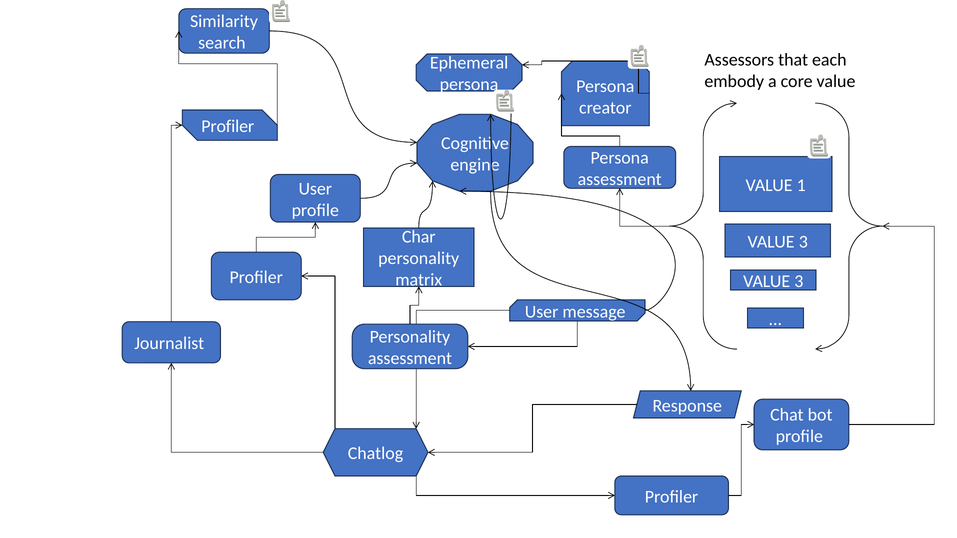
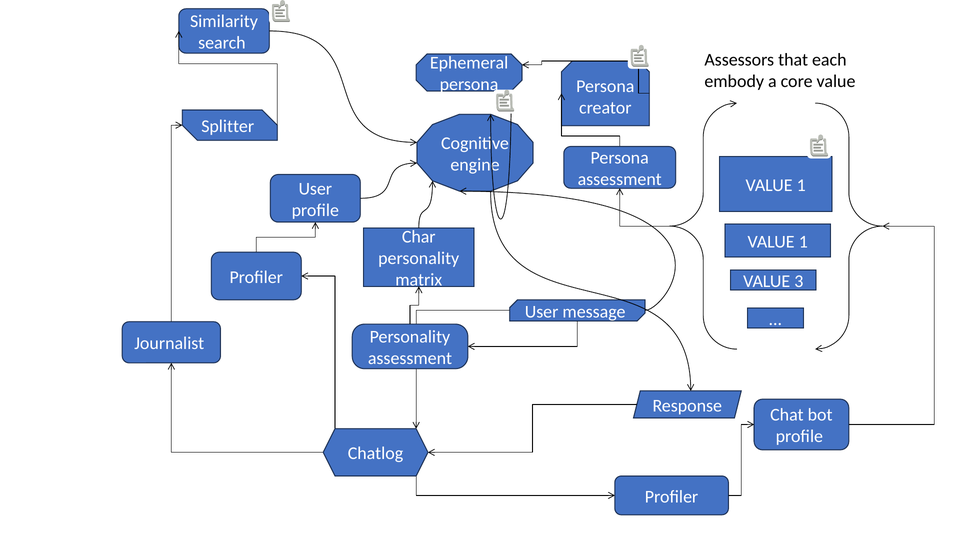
Profiler at (228, 126): Profiler -> Splitter
3 at (803, 242): 3 -> 1
